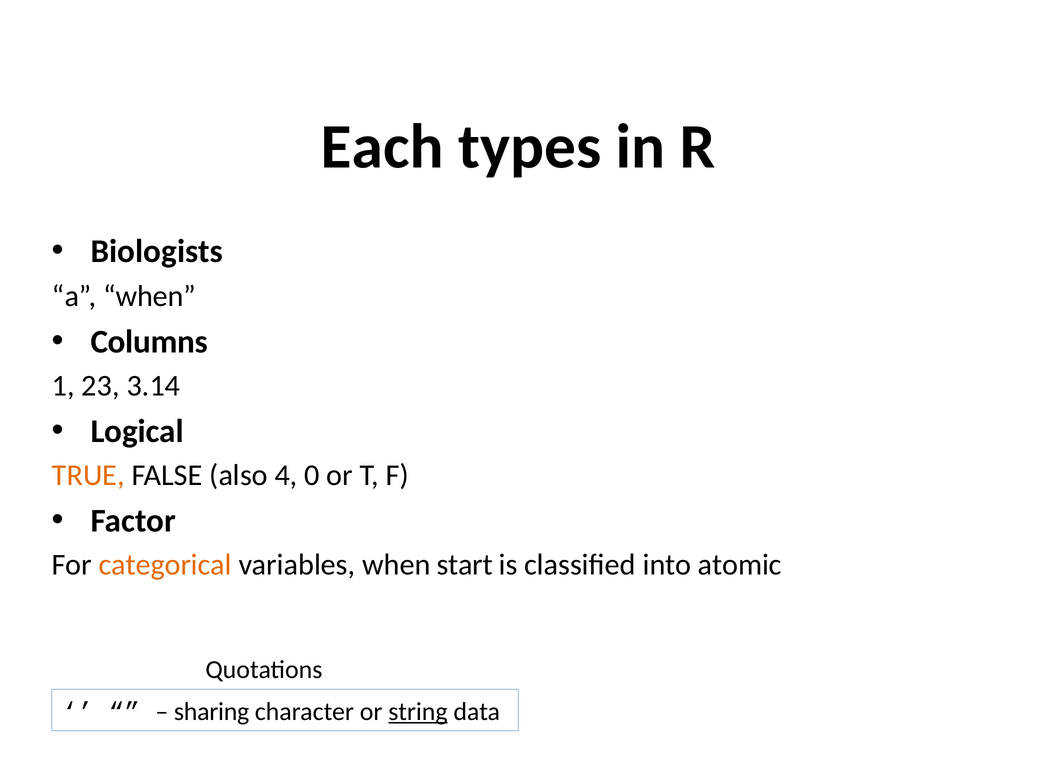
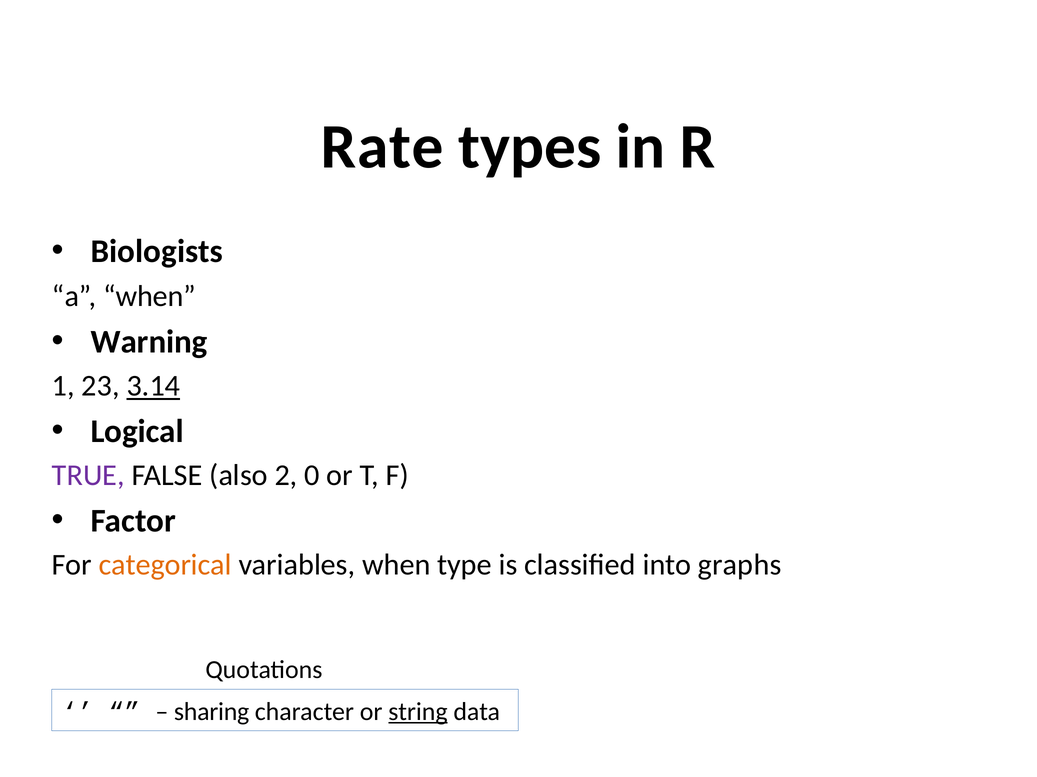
Each: Each -> Rate
Columns: Columns -> Warning
3.14 underline: none -> present
TRUE colour: orange -> purple
4: 4 -> 2
start: start -> type
atomic: atomic -> graphs
